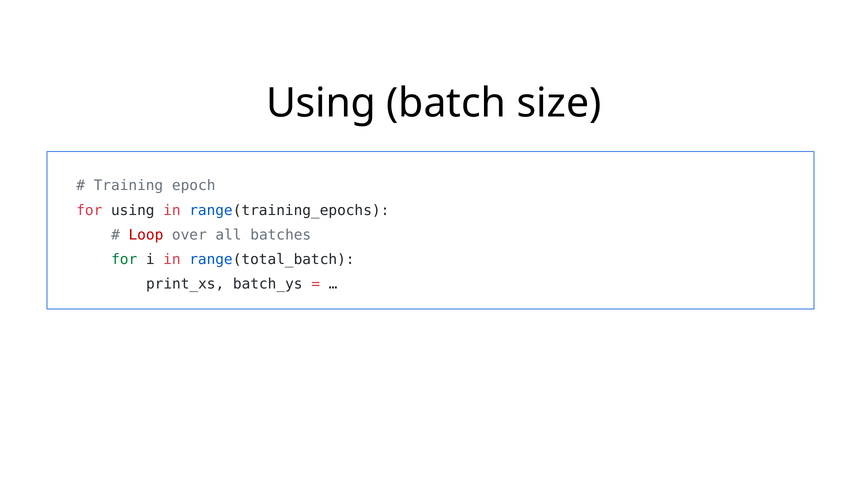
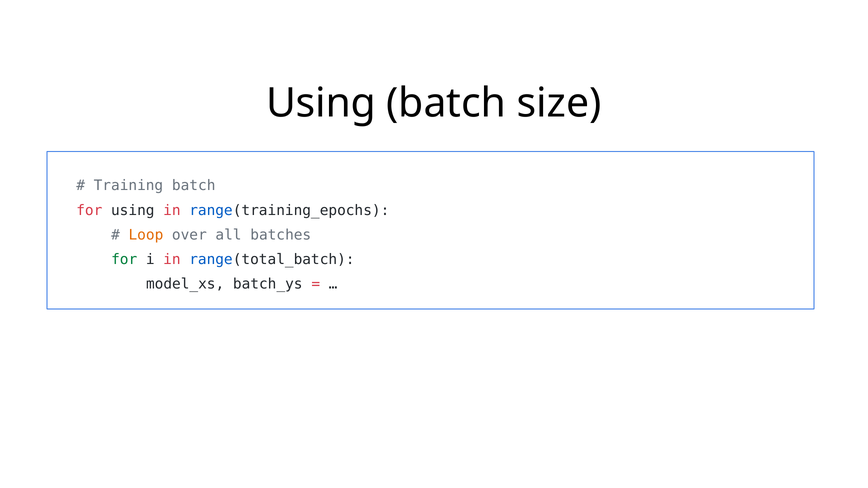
Training epoch: epoch -> batch
Loop colour: red -> orange
print_xs: print_xs -> model_xs
